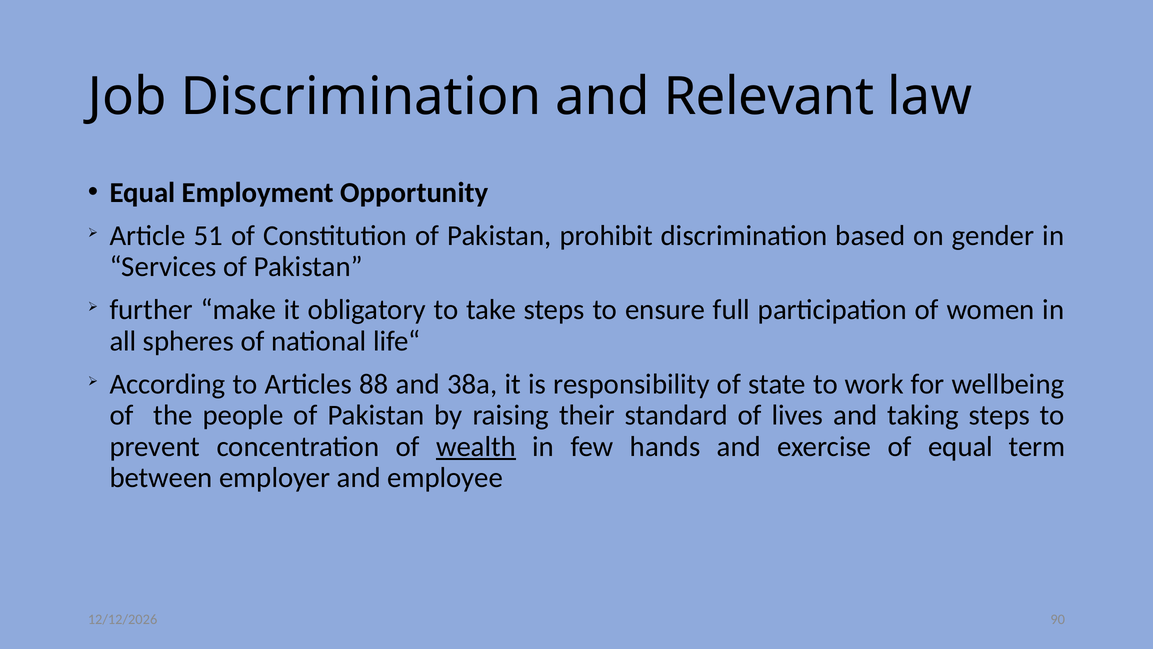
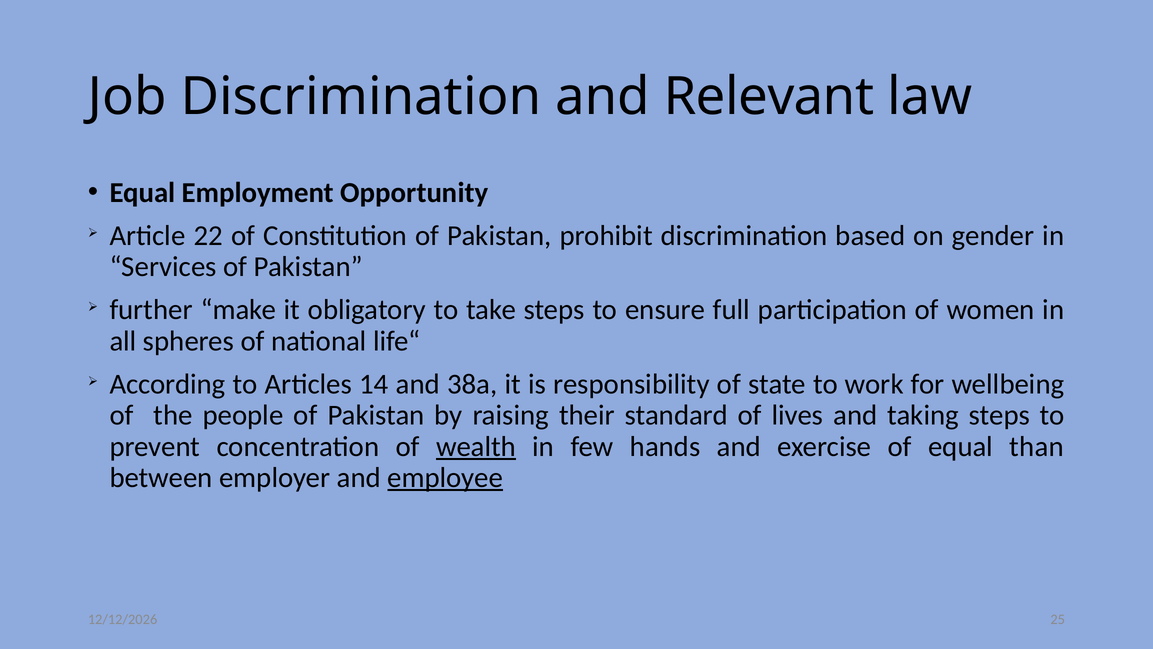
51: 51 -> 22
88: 88 -> 14
term: term -> than
employee underline: none -> present
90: 90 -> 25
